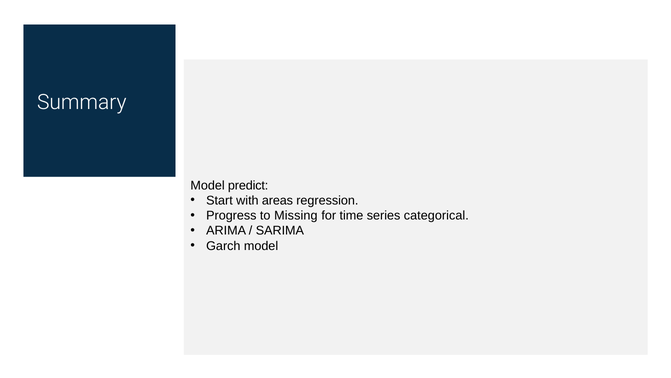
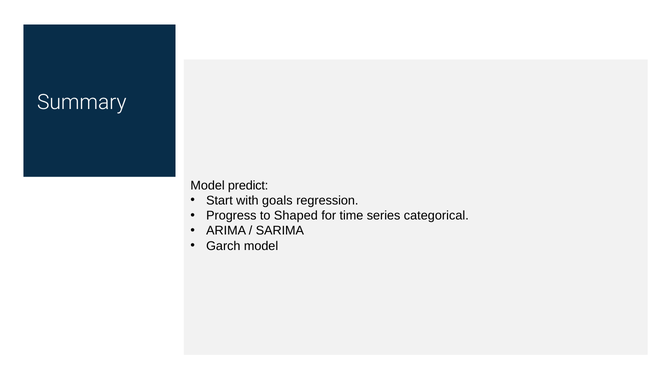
areas: areas -> goals
Missing: Missing -> Shaped
